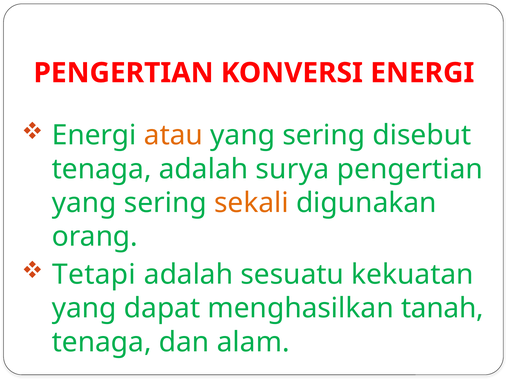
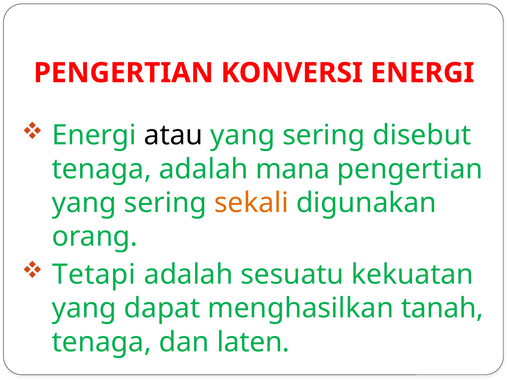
atau colour: orange -> black
surya: surya -> mana
alam: alam -> laten
